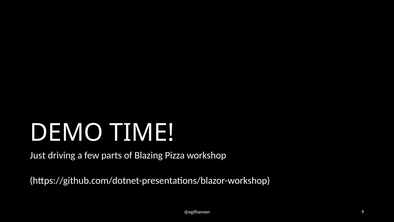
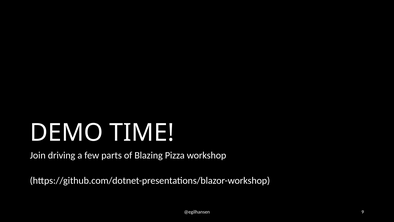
Just: Just -> Join
